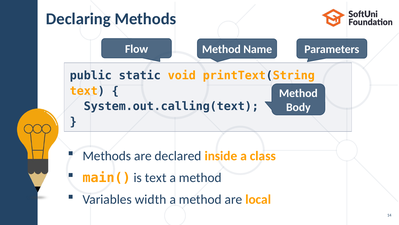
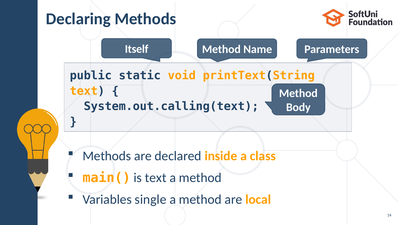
Flow: Flow -> Itself
width: width -> single
